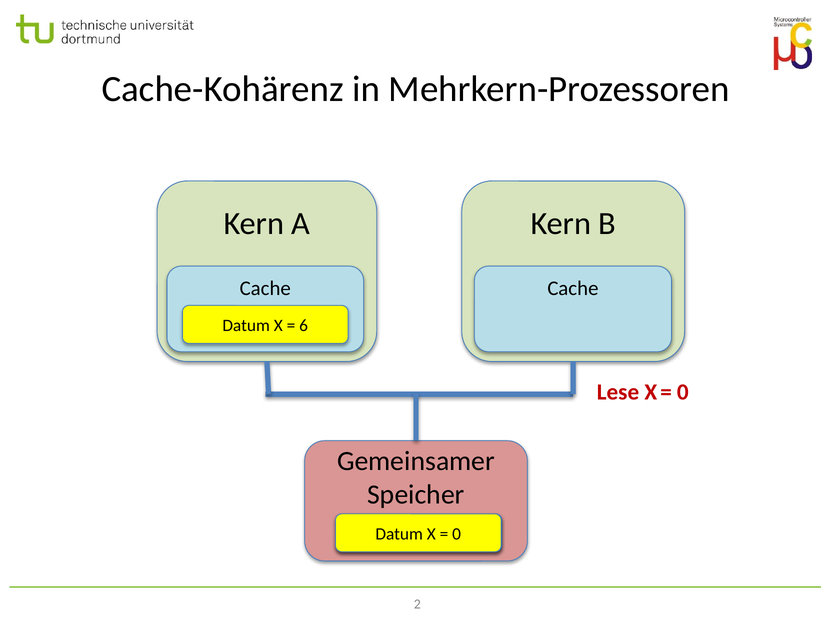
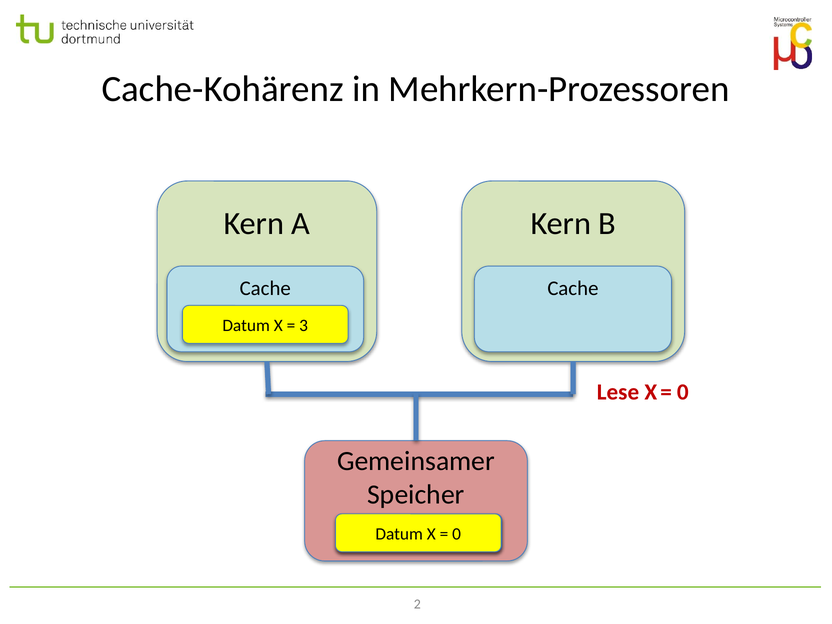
6: 6 -> 3
